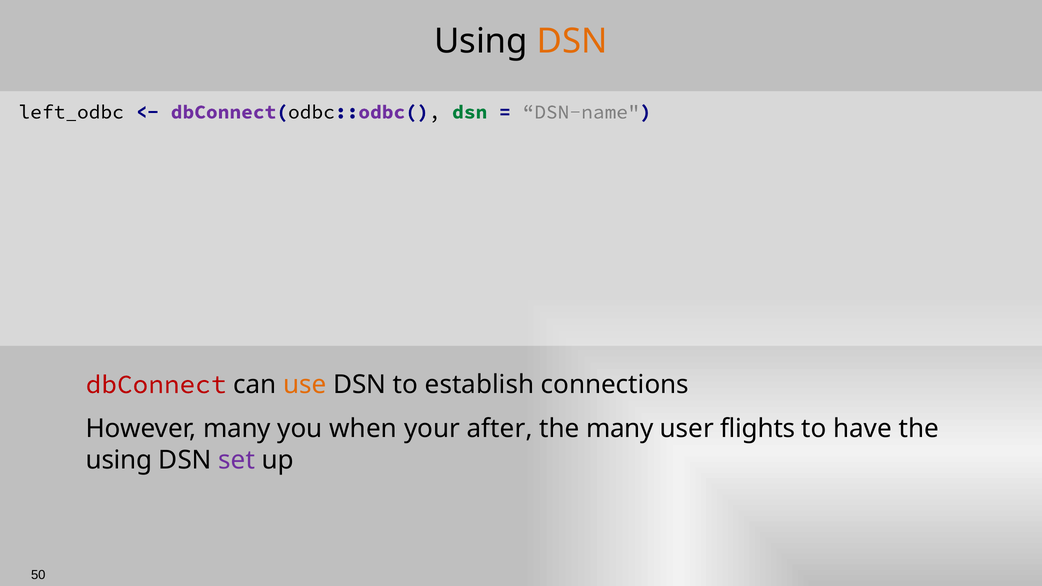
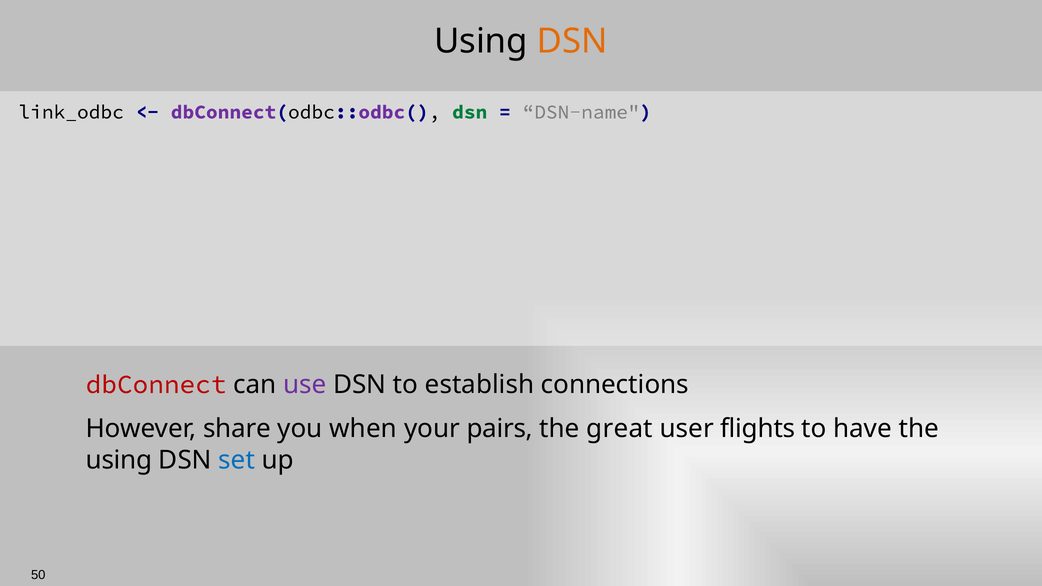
left_odbc: left_odbc -> link_odbc
use colour: orange -> purple
However many: many -> share
after: after -> pairs
the many: many -> great
set colour: purple -> blue
